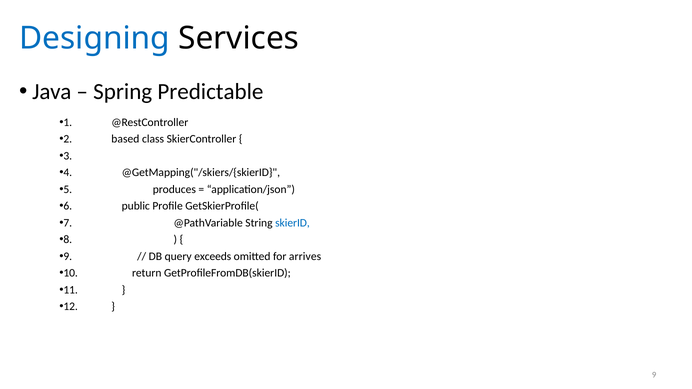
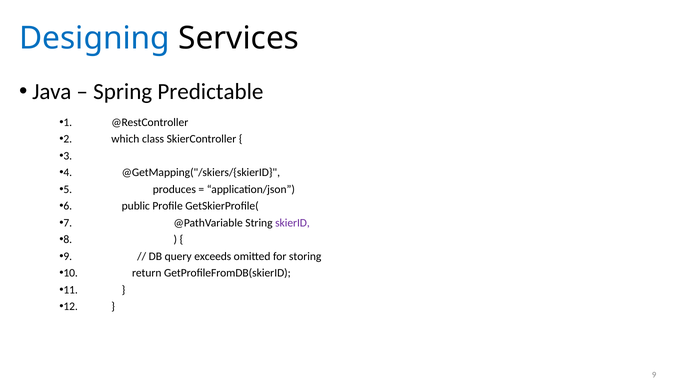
based: based -> which
skierID colour: blue -> purple
arrives: arrives -> storing
